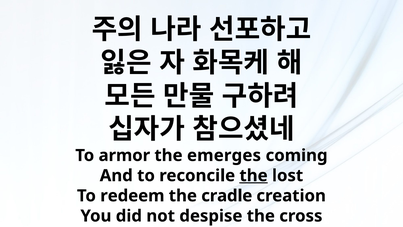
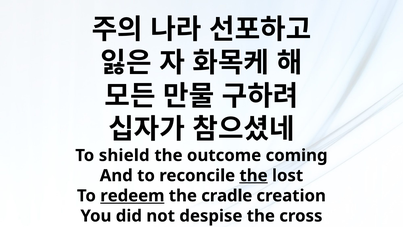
armor: armor -> shield
emerges: emerges -> outcome
redeem underline: none -> present
